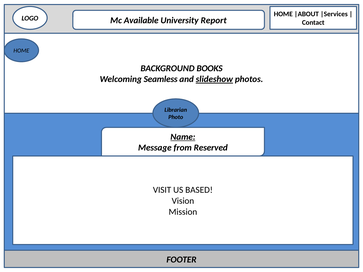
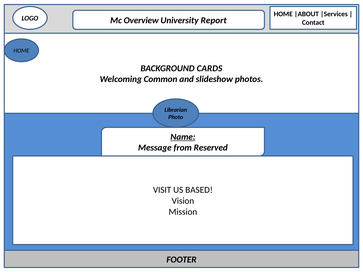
Available: Available -> Overview
BOOKS: BOOKS -> CARDS
Seamless: Seamless -> Common
slideshow underline: present -> none
